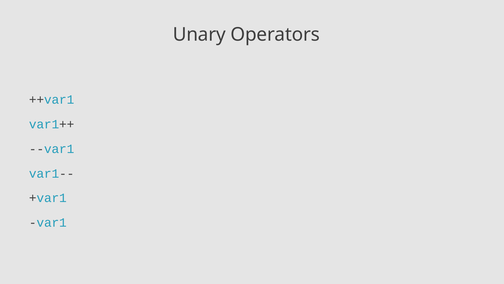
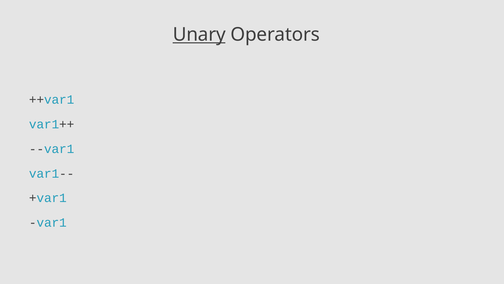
Unary underline: none -> present
